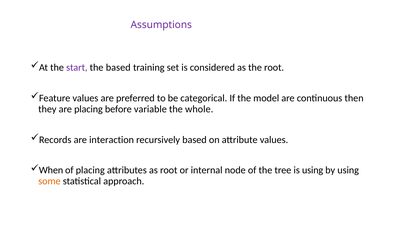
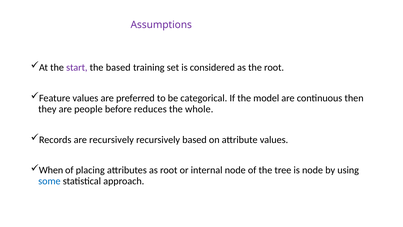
are placing: placing -> people
variable: variable -> reduces
are interaction: interaction -> recursively
is using: using -> node
some colour: orange -> blue
